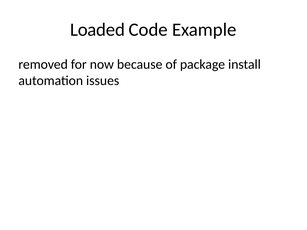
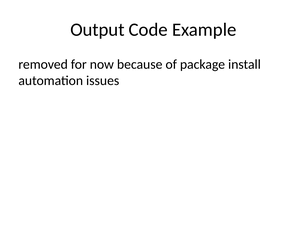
Loaded: Loaded -> Output
